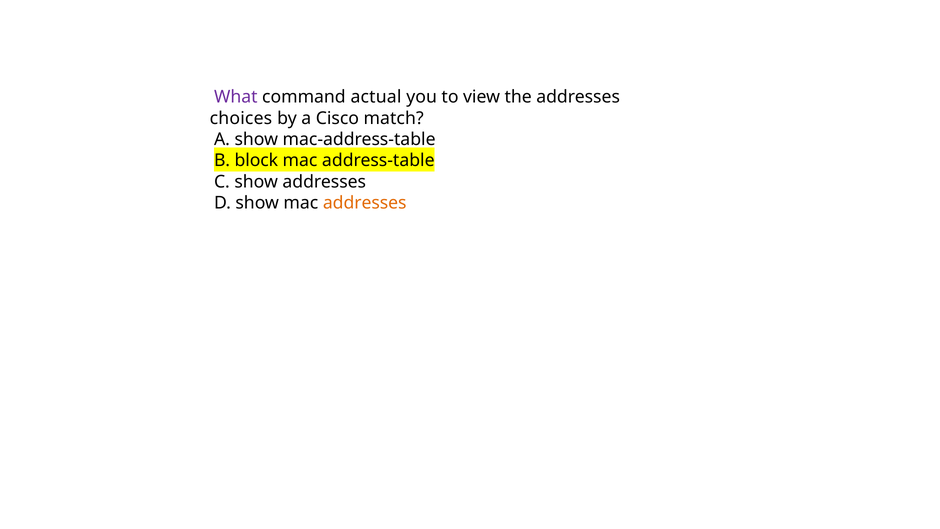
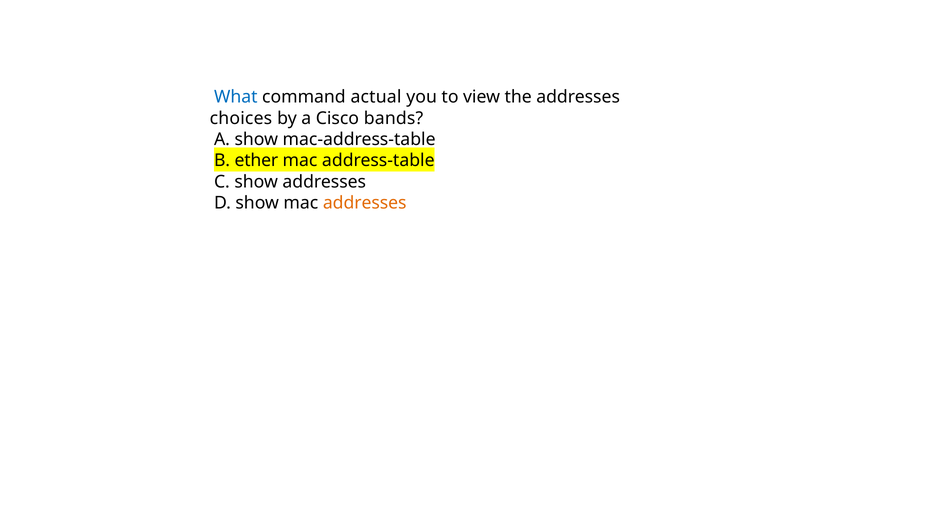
What colour: purple -> blue
match: match -> bands
block: block -> ether
